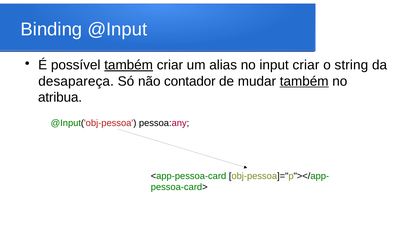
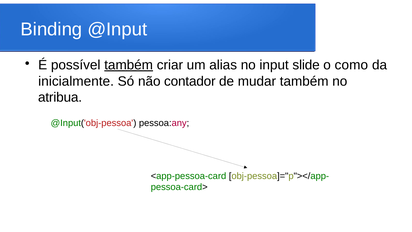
input criar: criar -> slide
string: string -> como
desapareça: desapareça -> inicialmente
também at (304, 81) underline: present -> none
